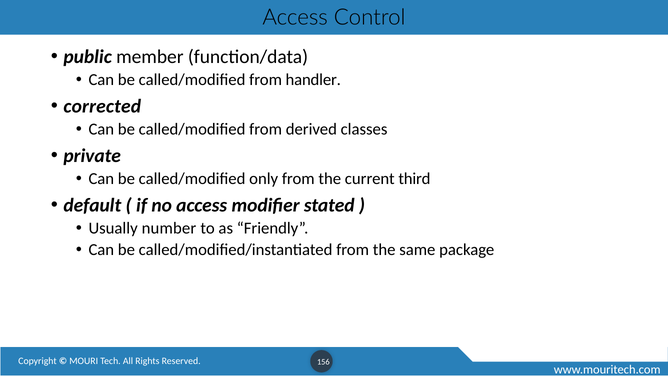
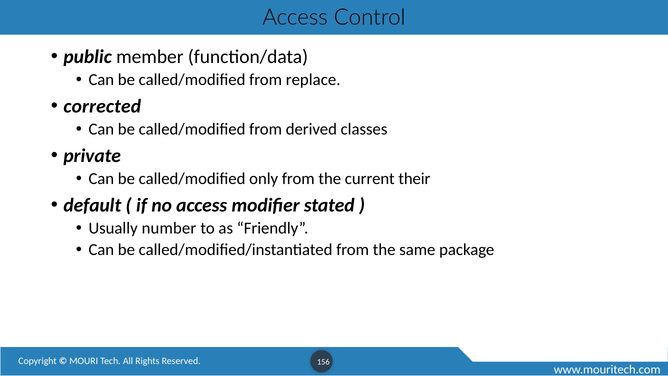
handler: handler -> replace
third: third -> their
